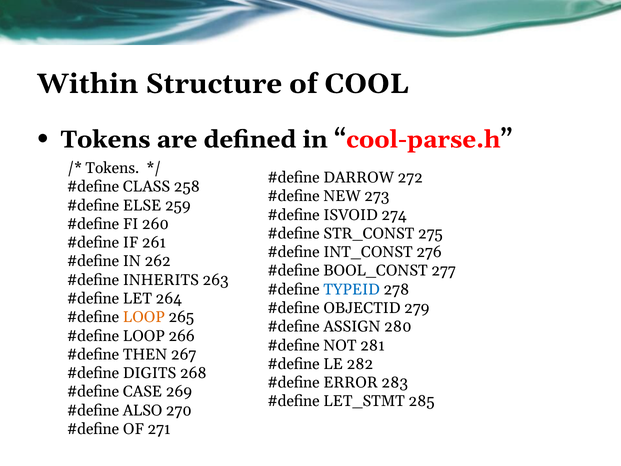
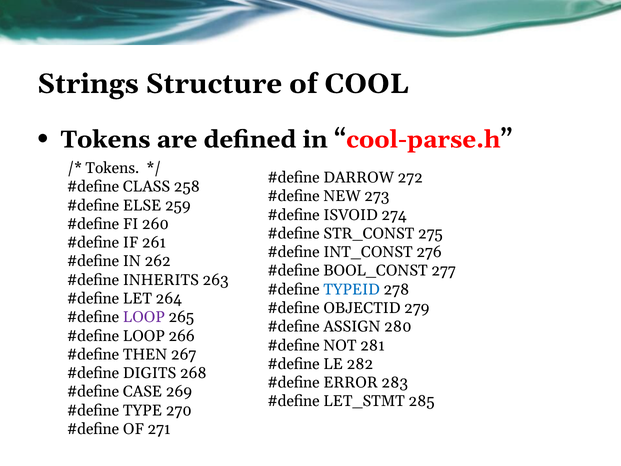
Within: Within -> Strings
LOOP at (144, 317) colour: orange -> purple
ALSO: ALSO -> TYPE
